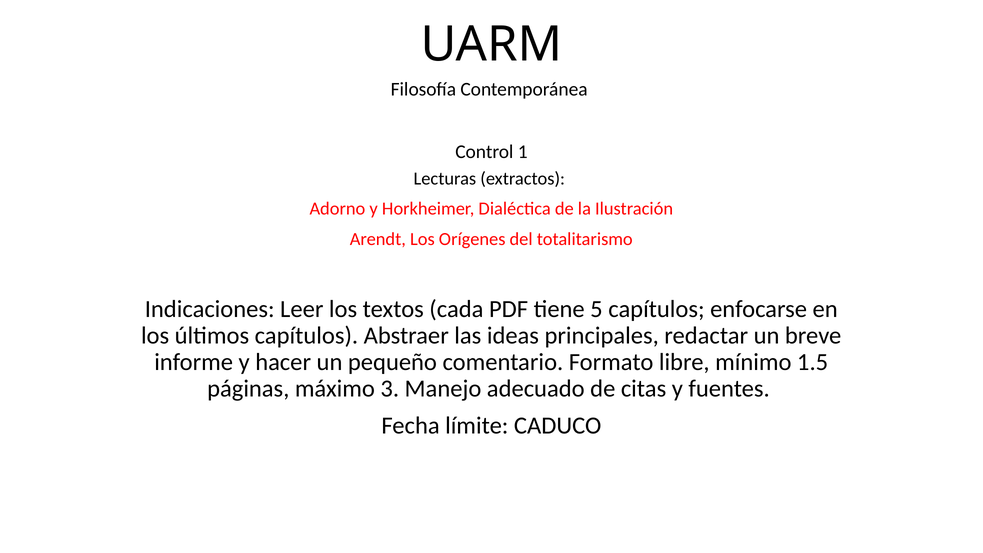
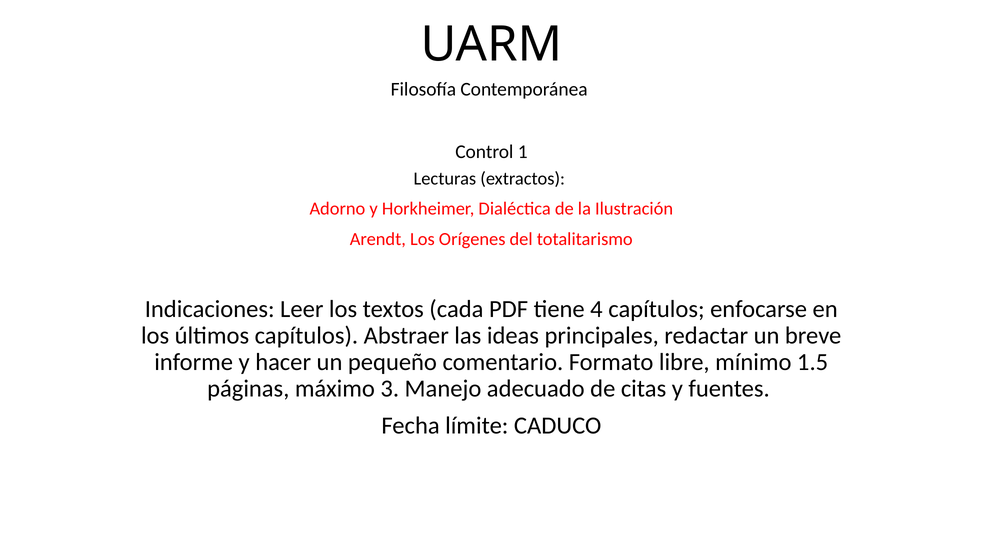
5: 5 -> 4
